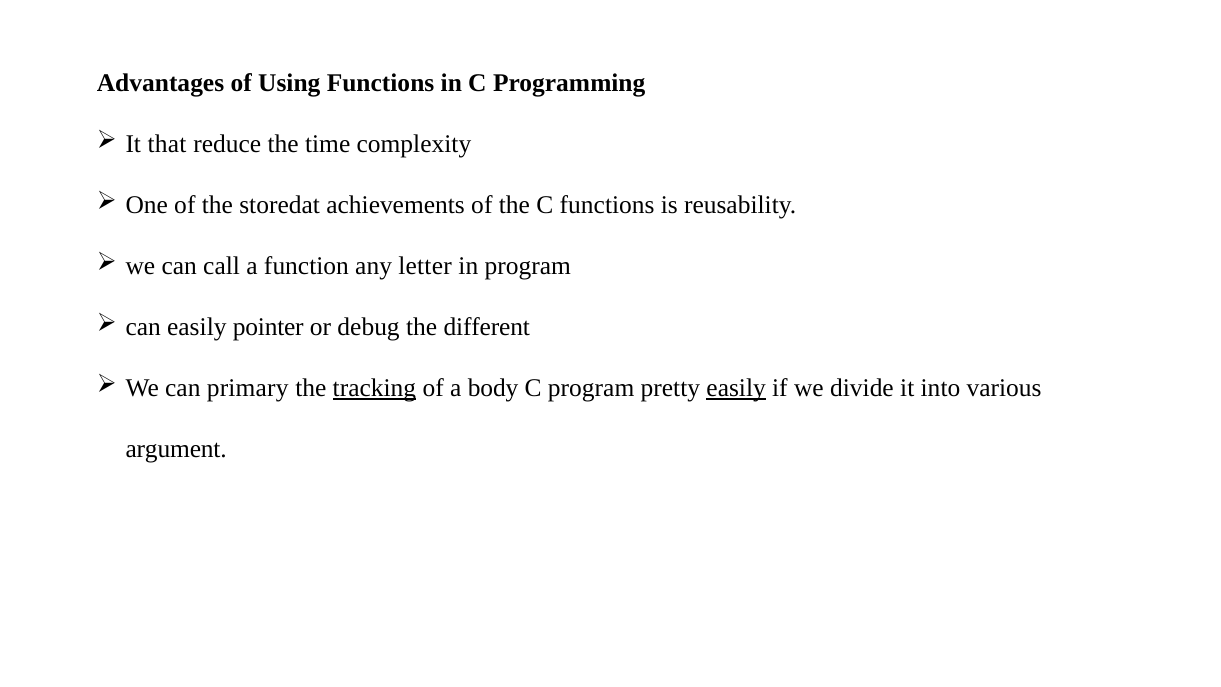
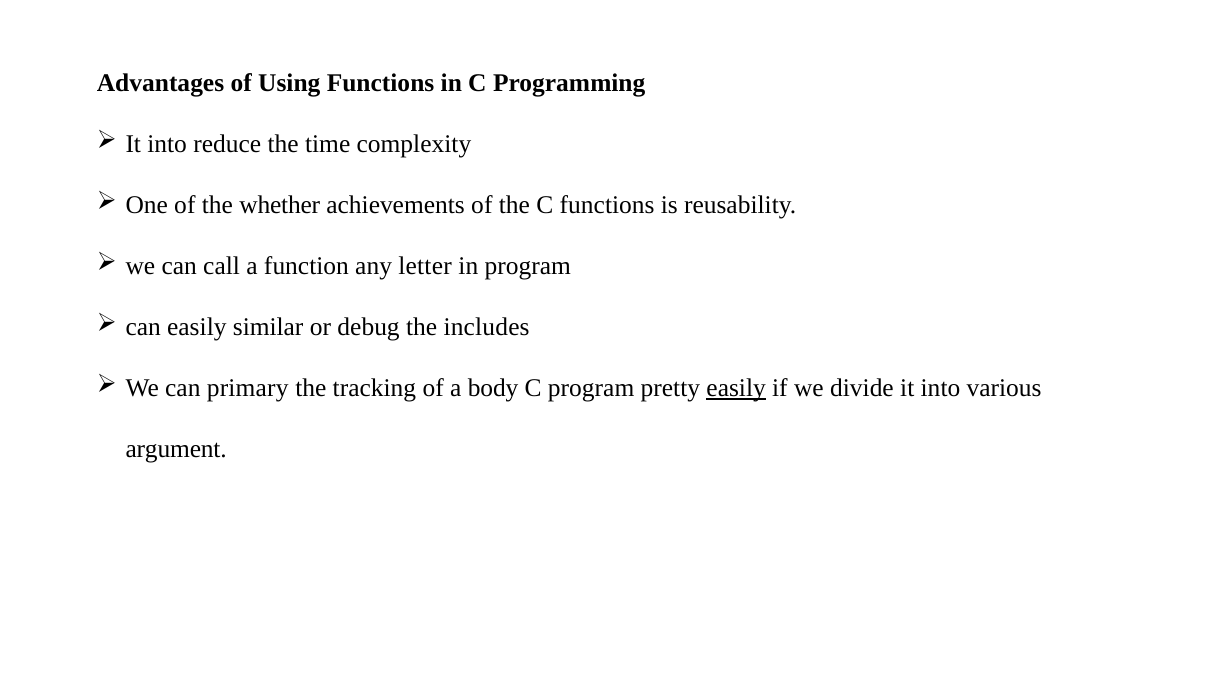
that at (167, 144): that -> into
storedat: storedat -> whether
pointer: pointer -> similar
different: different -> includes
tracking underline: present -> none
